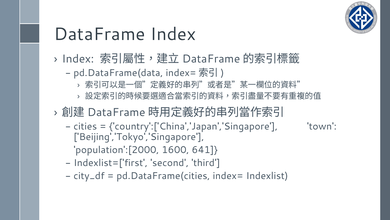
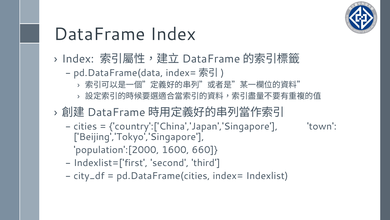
641: 641 -> 660
